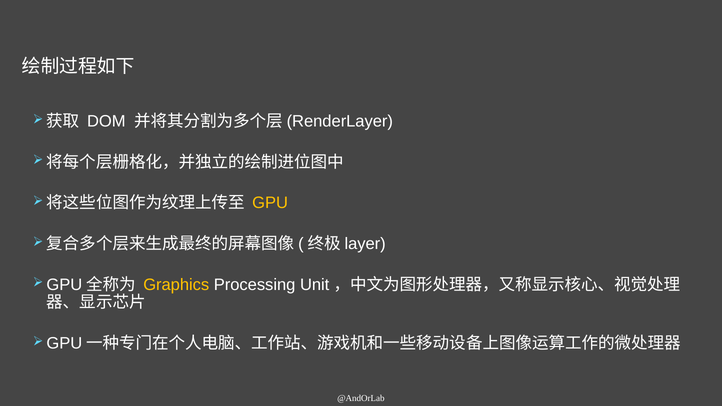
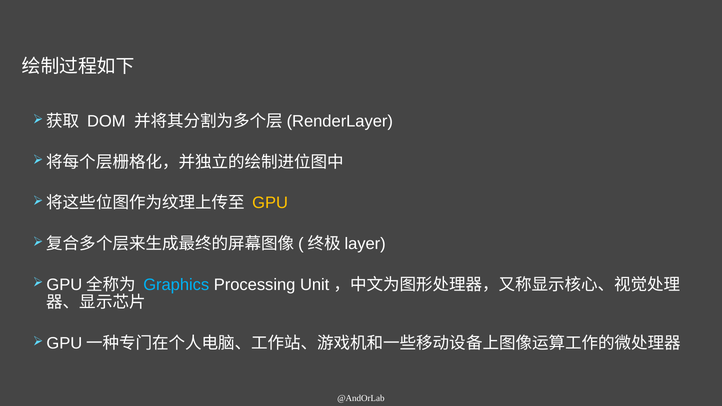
Graphics colour: yellow -> light blue
